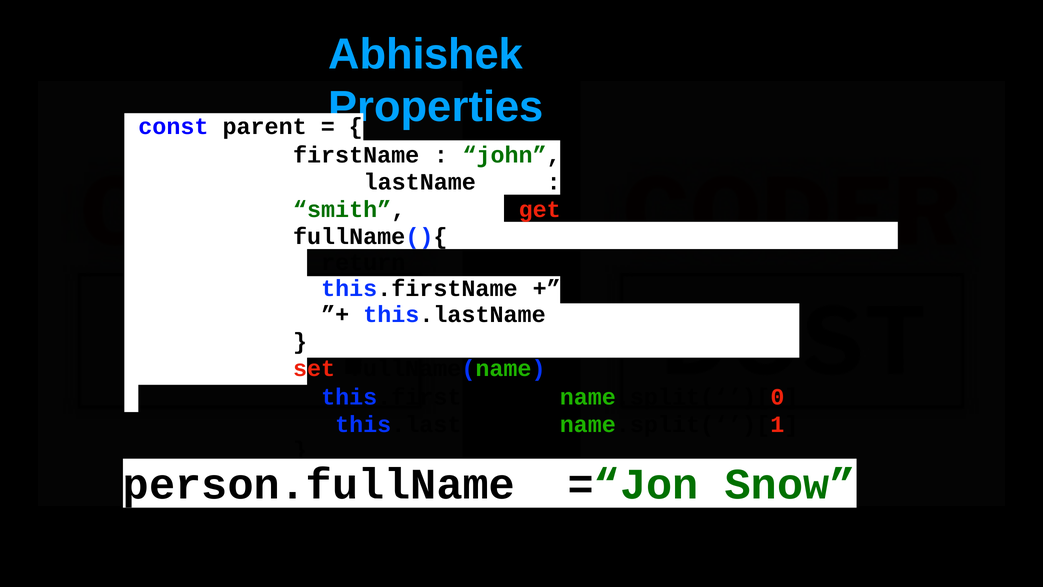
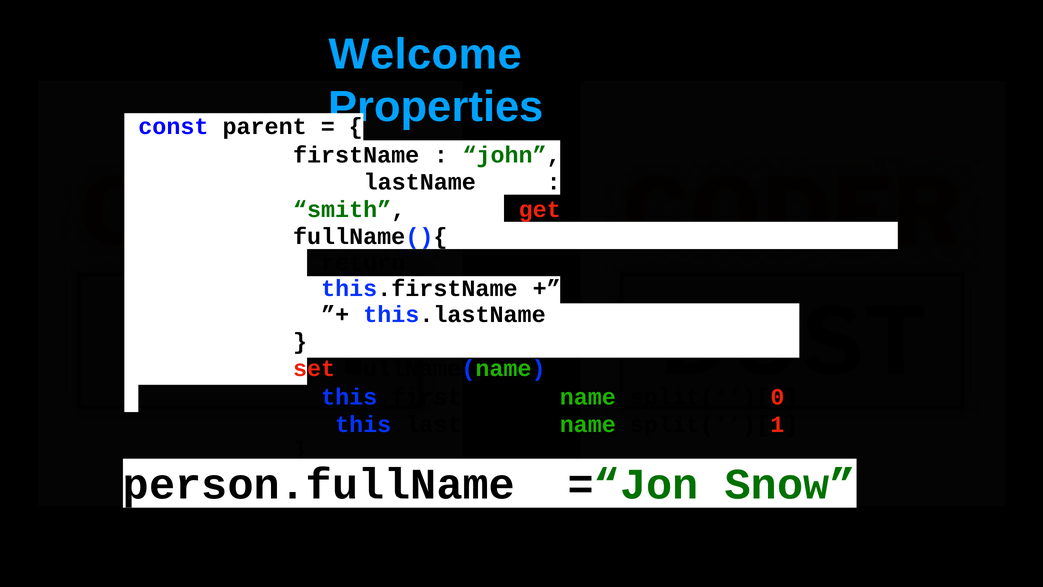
Abhishek: Abhishek -> Welcome
